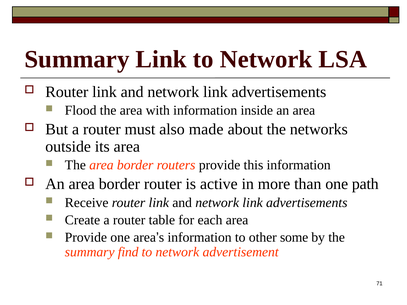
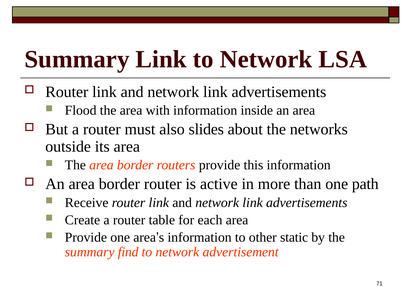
made: made -> slides
some: some -> static
